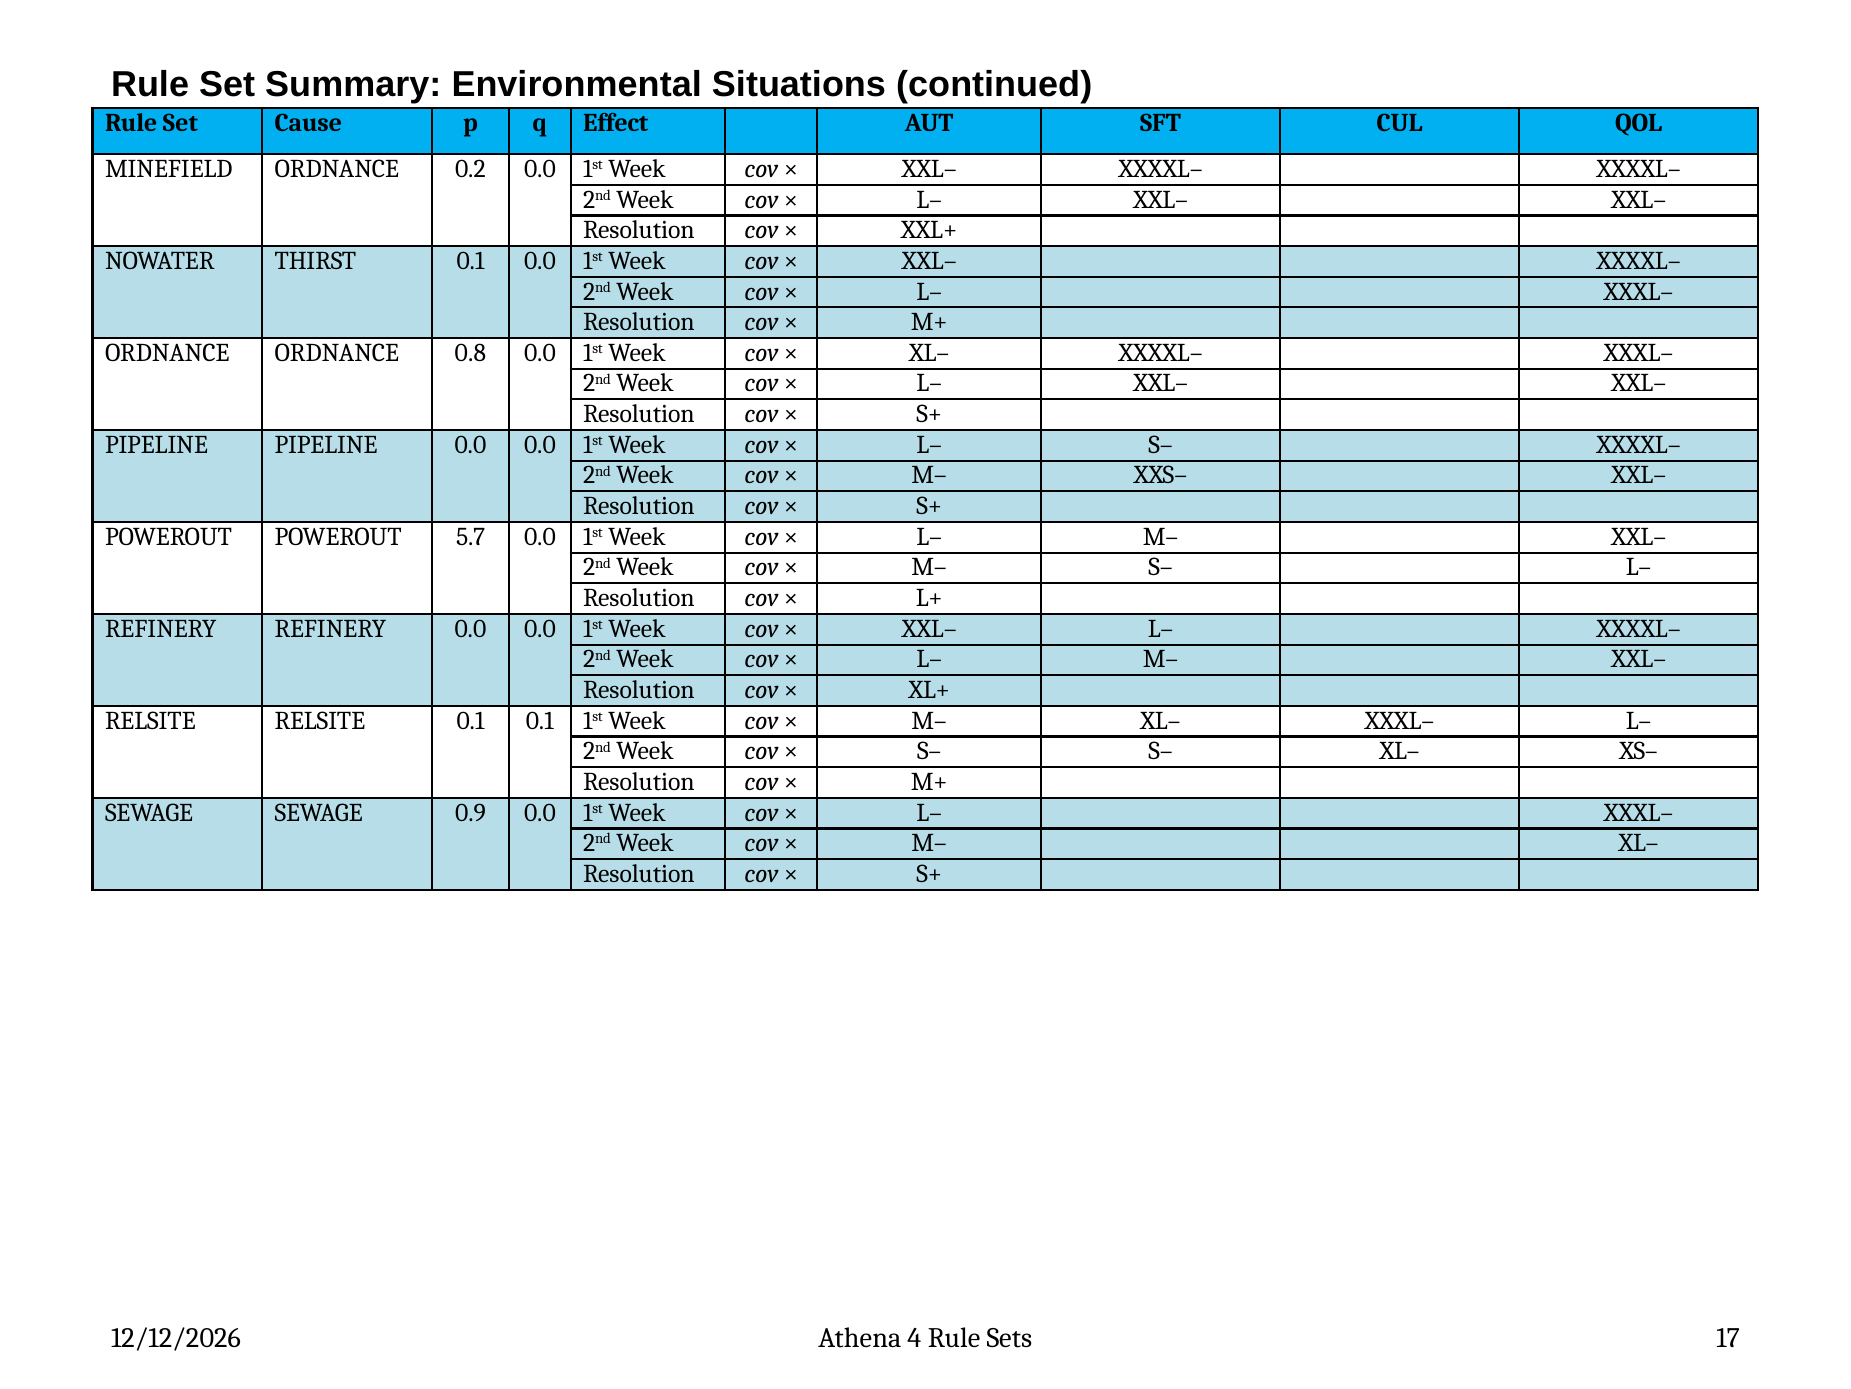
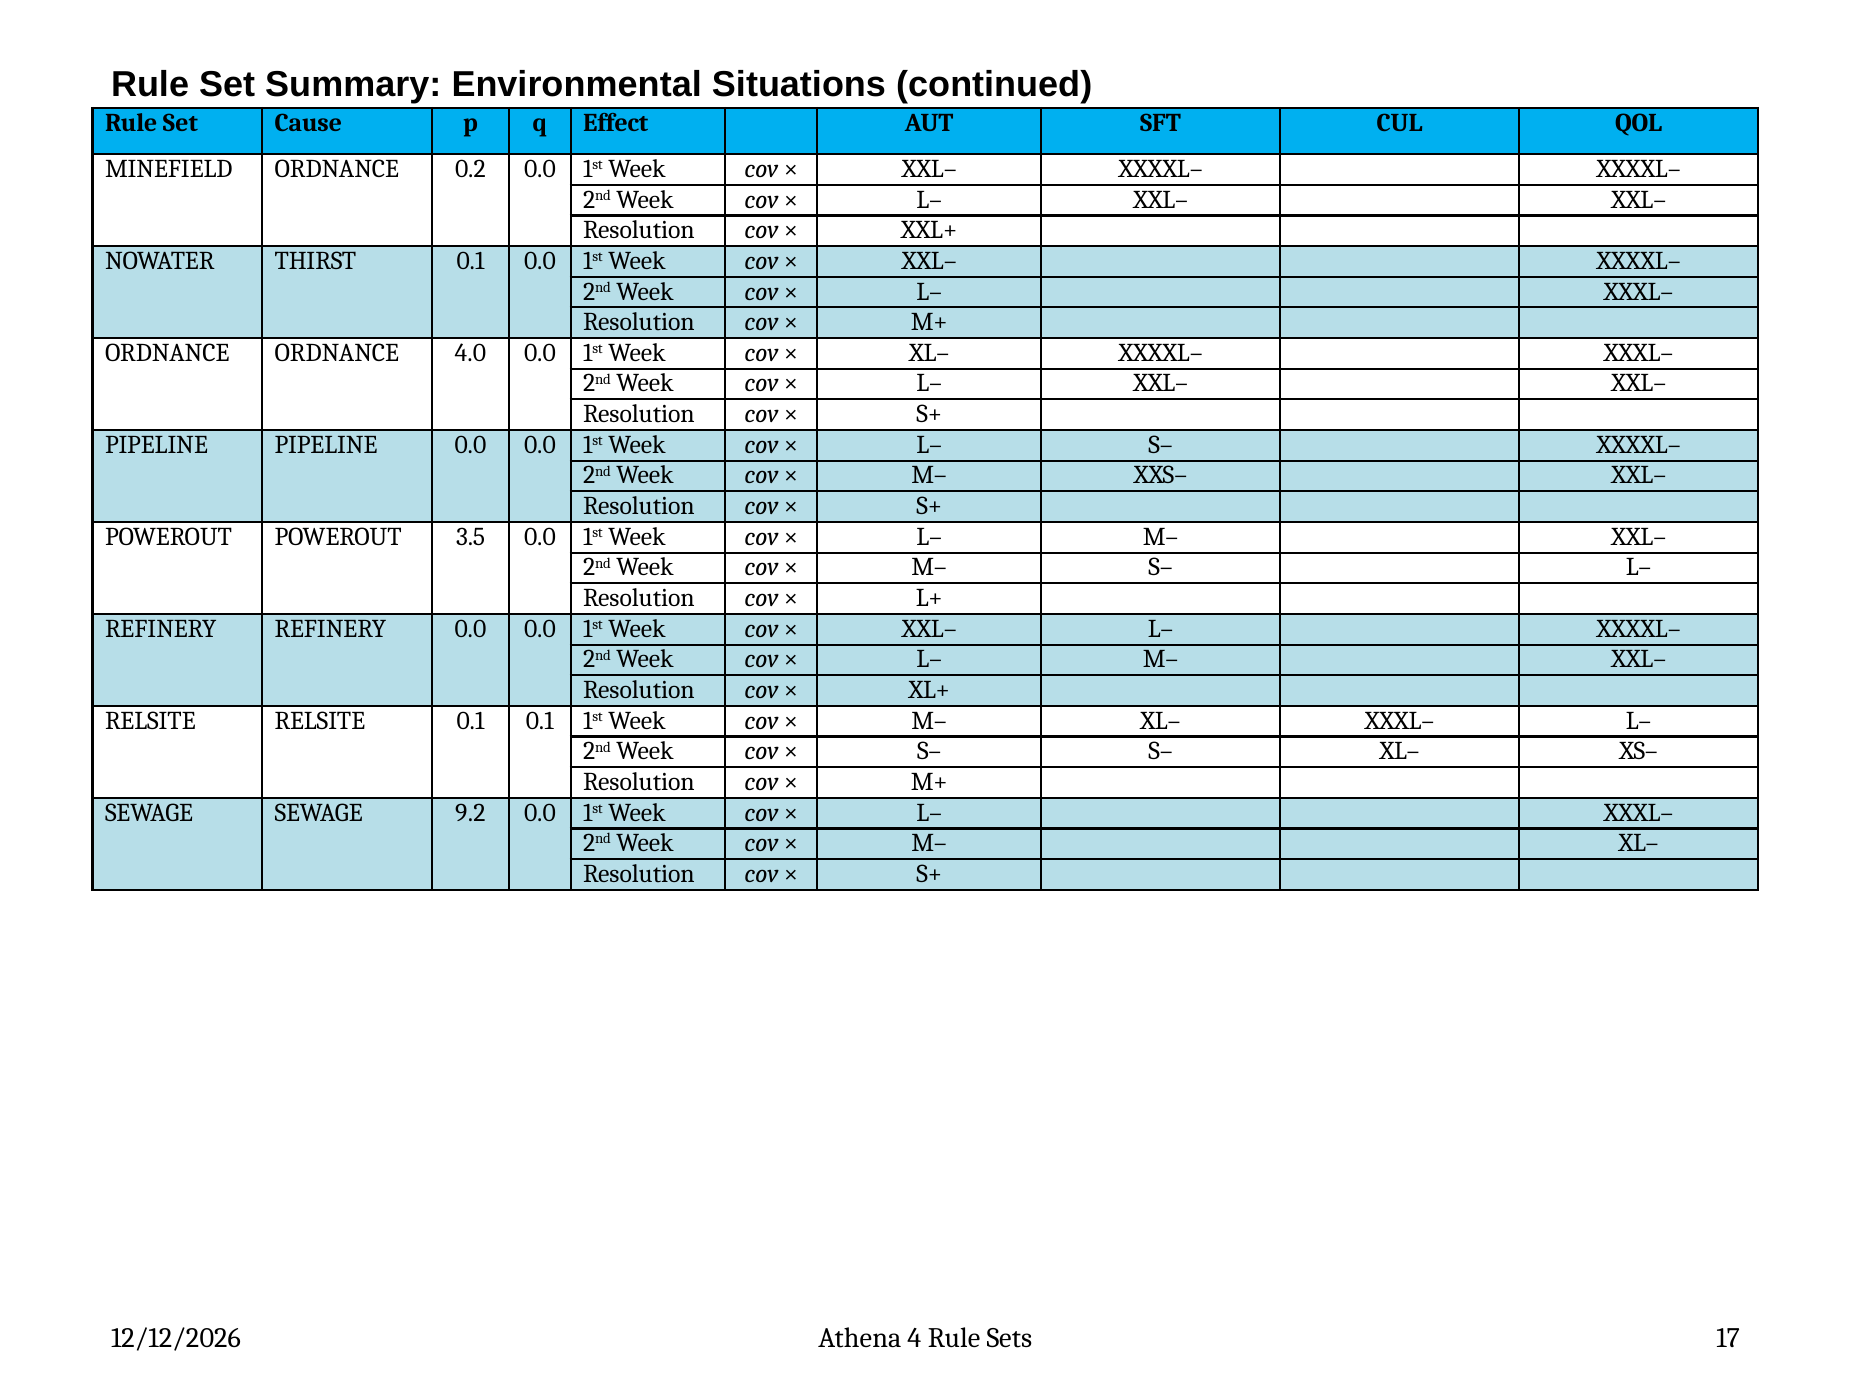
0.8: 0.8 -> 4.0
5.7: 5.7 -> 3.5
0.9: 0.9 -> 9.2
